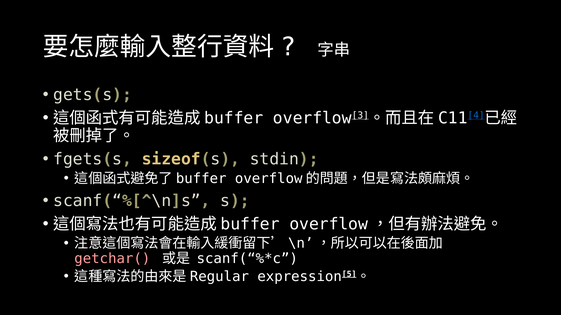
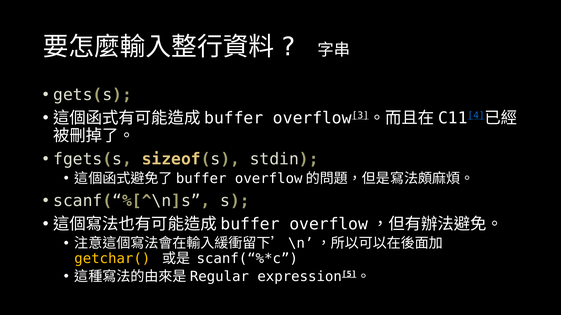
getchar( colour: pink -> yellow
